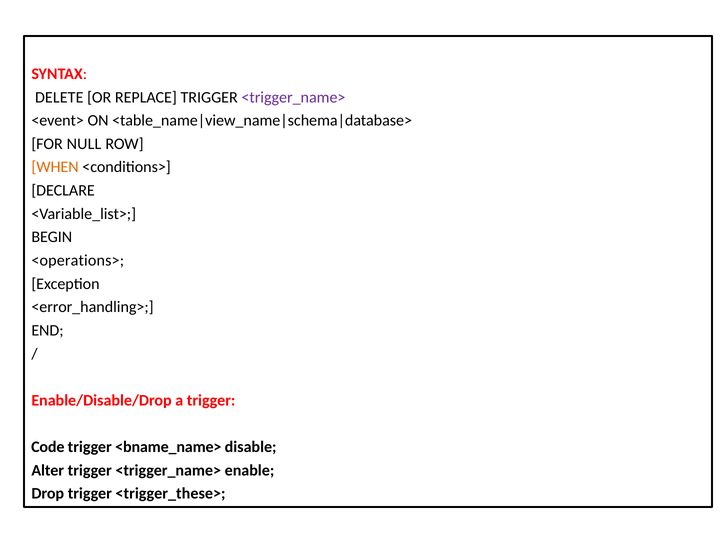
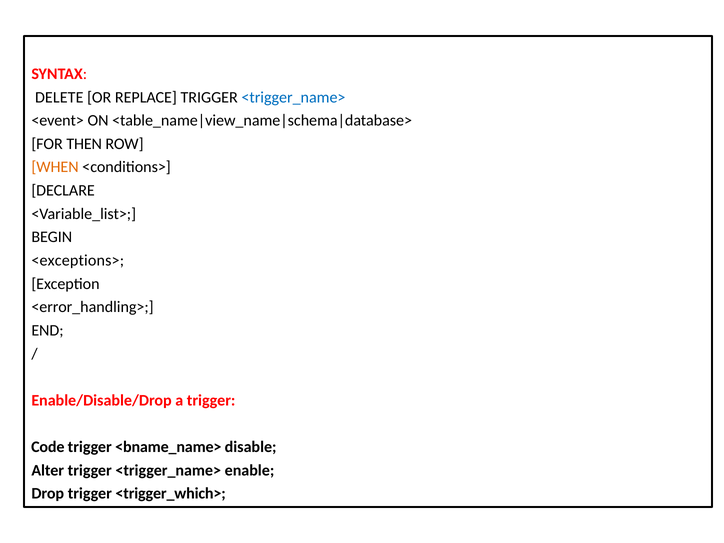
<trigger_name> at (293, 97) colour: purple -> blue
NULL: NULL -> THEN
<operations>: <operations> -> <exceptions>
<trigger_these>: <trigger_these> -> <trigger_which>
